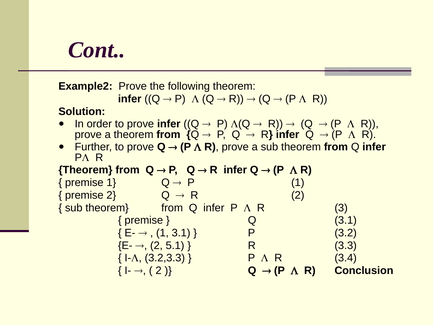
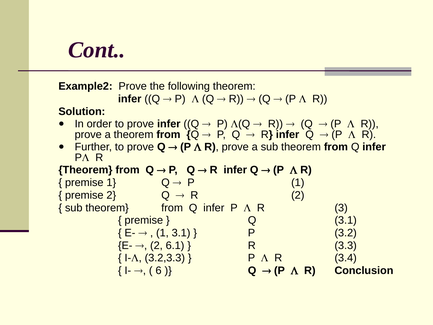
5.1: 5.1 -> 6.1
2 at (159, 270): 2 -> 6
